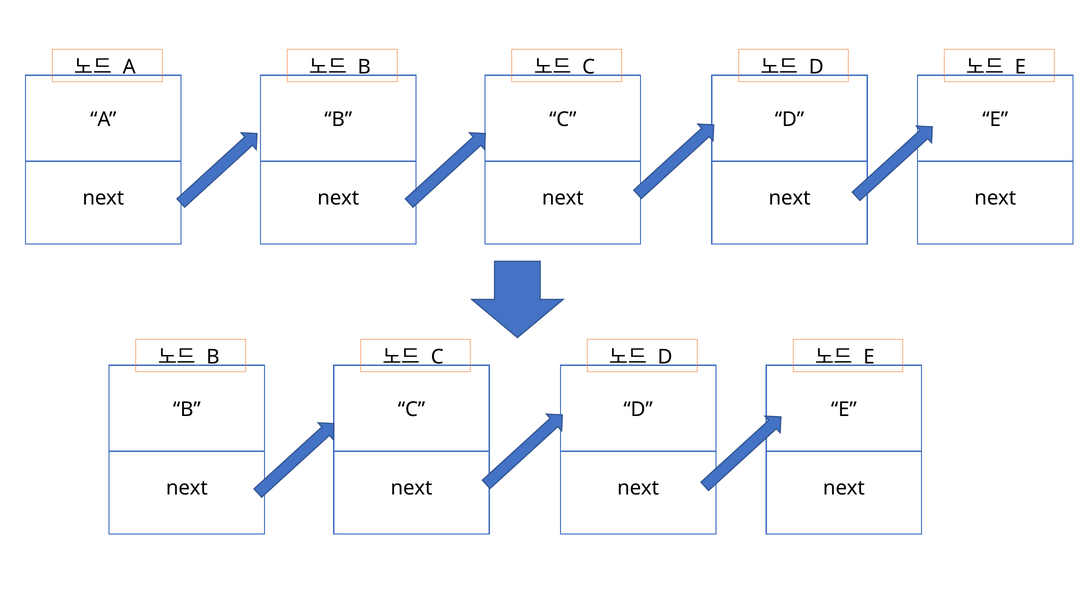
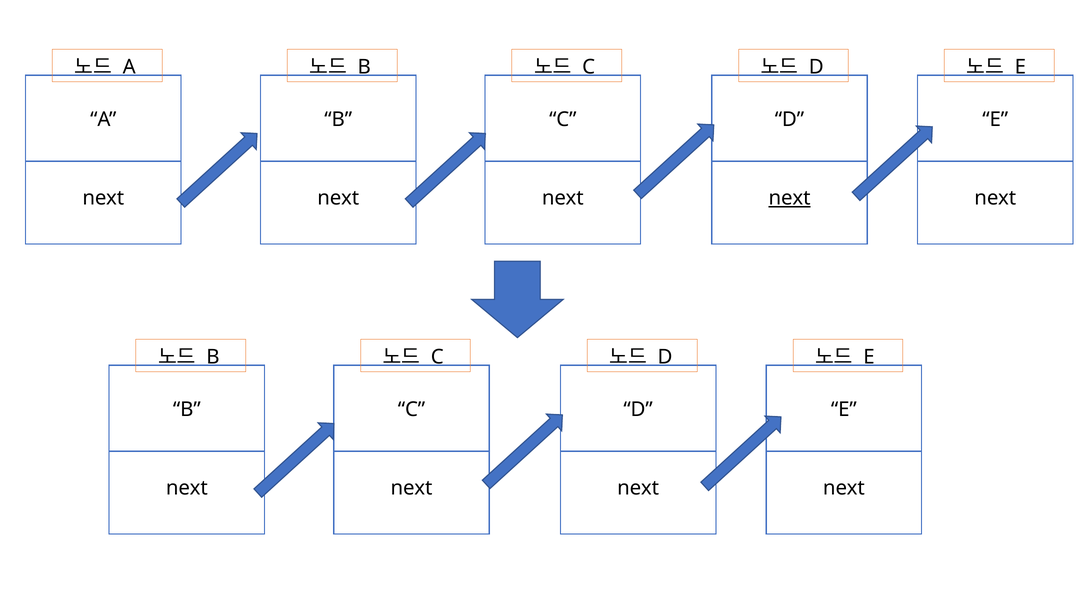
next at (790, 198) underline: none -> present
